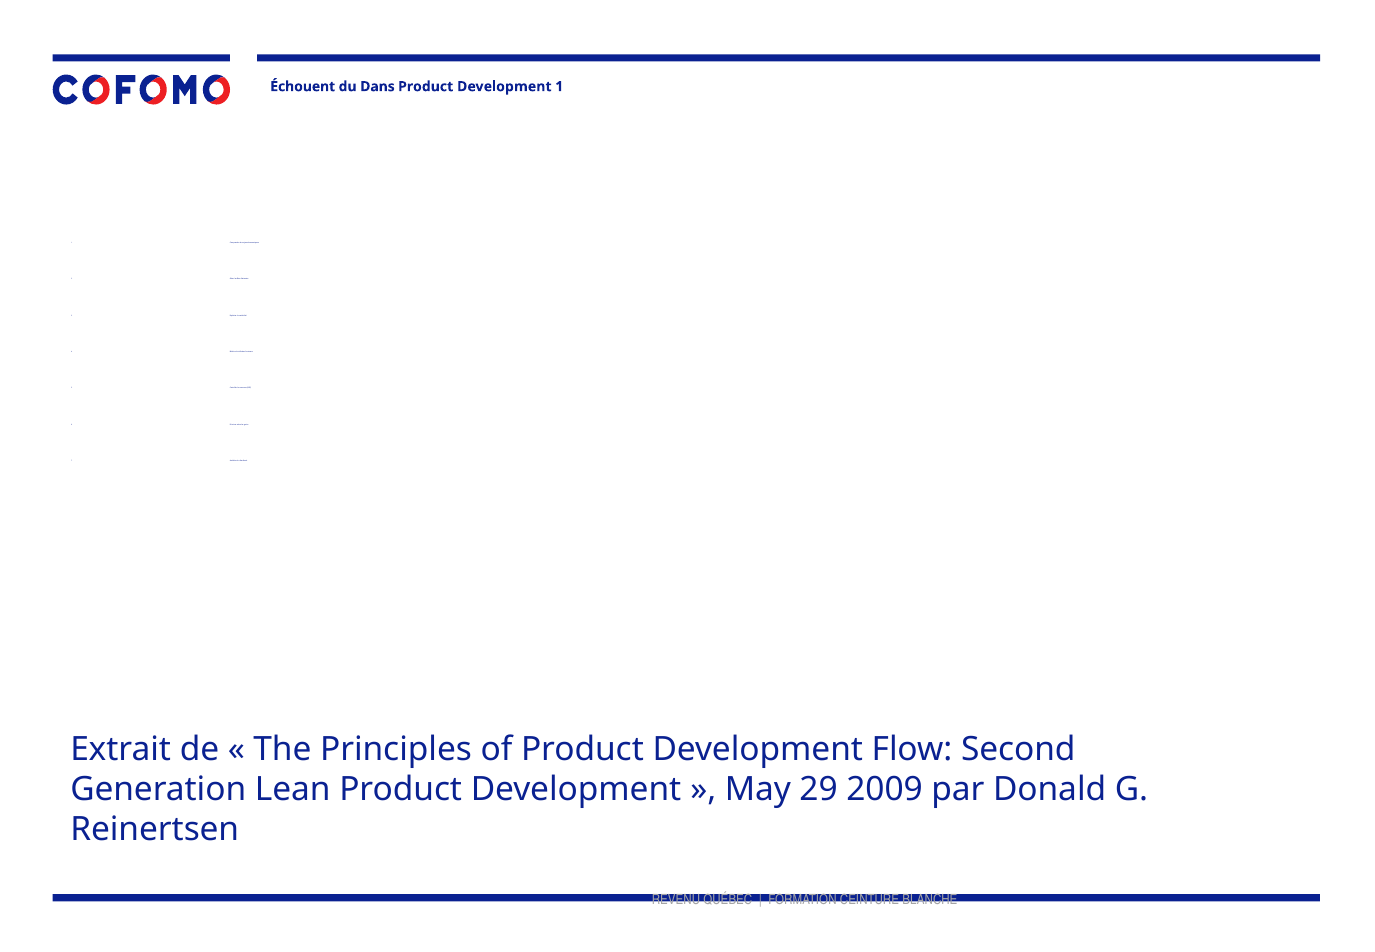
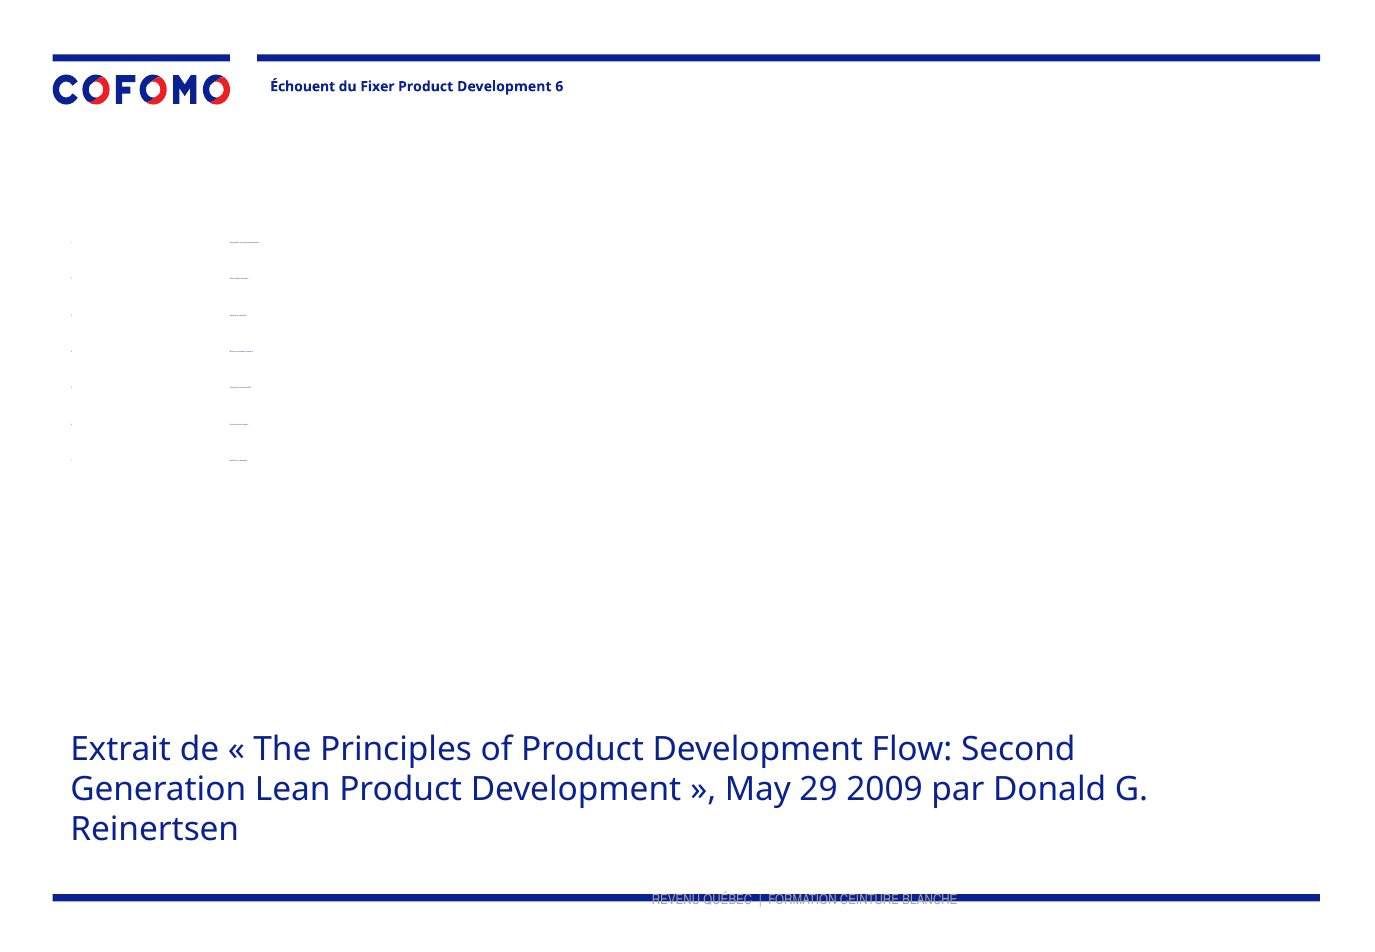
Dans: Dans -> Fixer
Development 1: 1 -> 6
